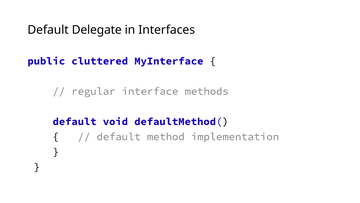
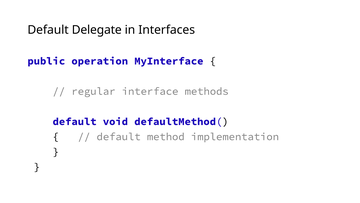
cluttered: cluttered -> operation
